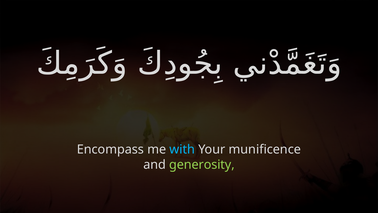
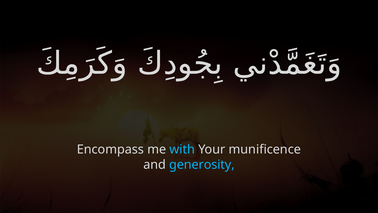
generosity colour: light green -> light blue
